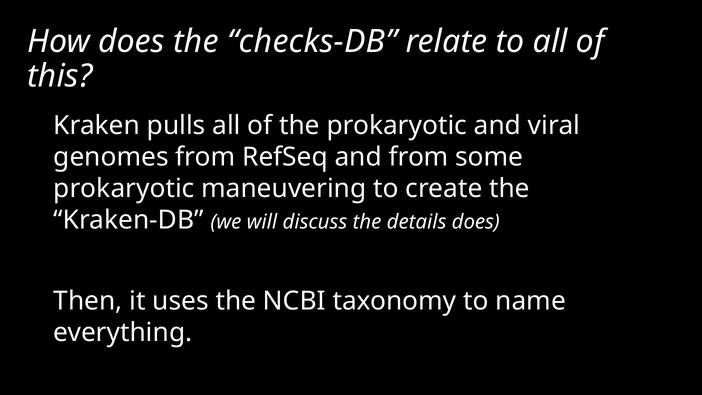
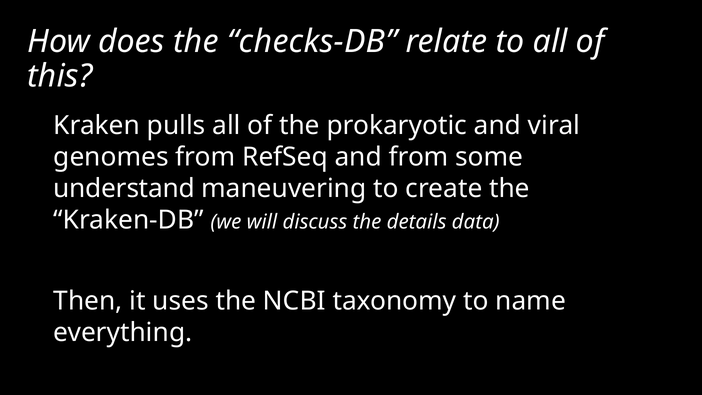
prokaryotic at (124, 188): prokaryotic -> understand
details does: does -> data
